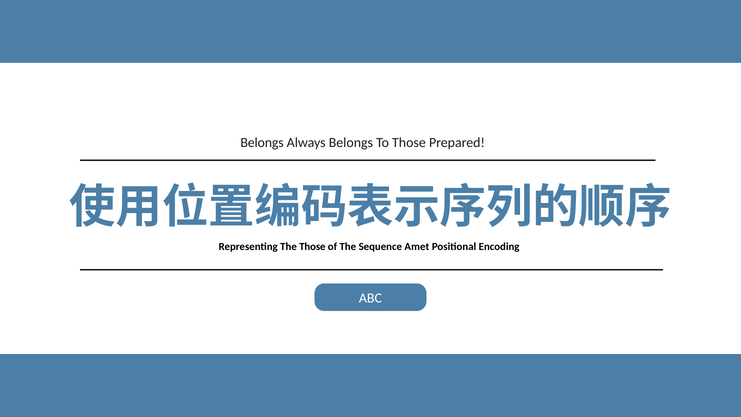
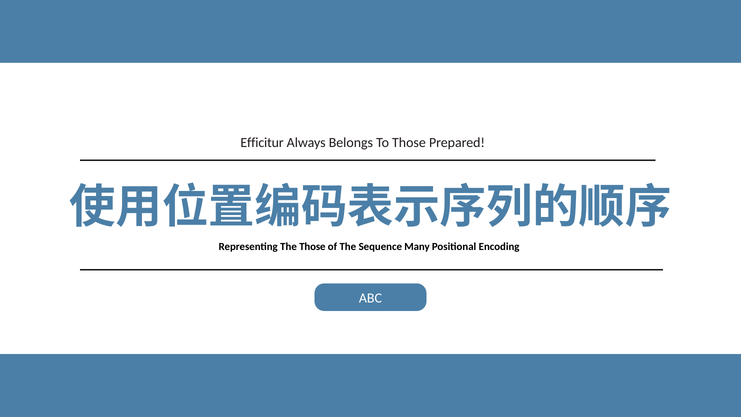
Belongs at (262, 142): Belongs -> Efficitur
Amet: Amet -> Many
